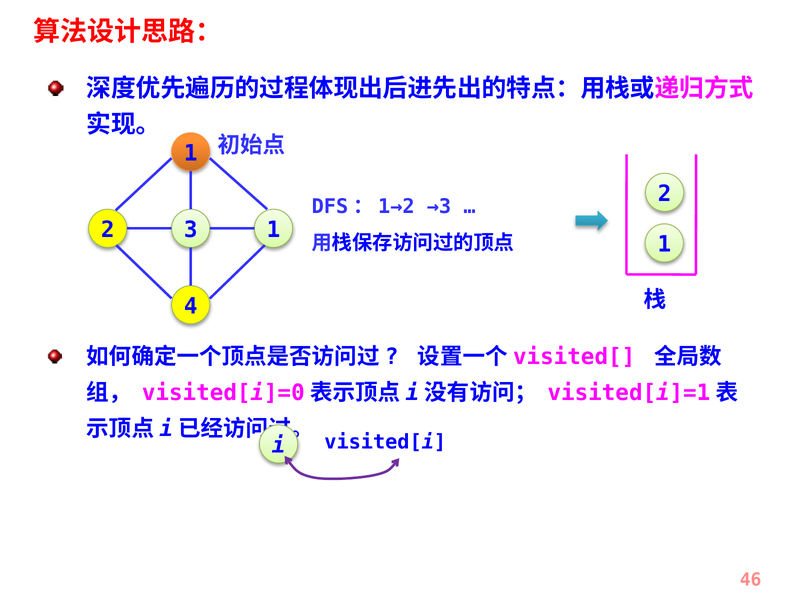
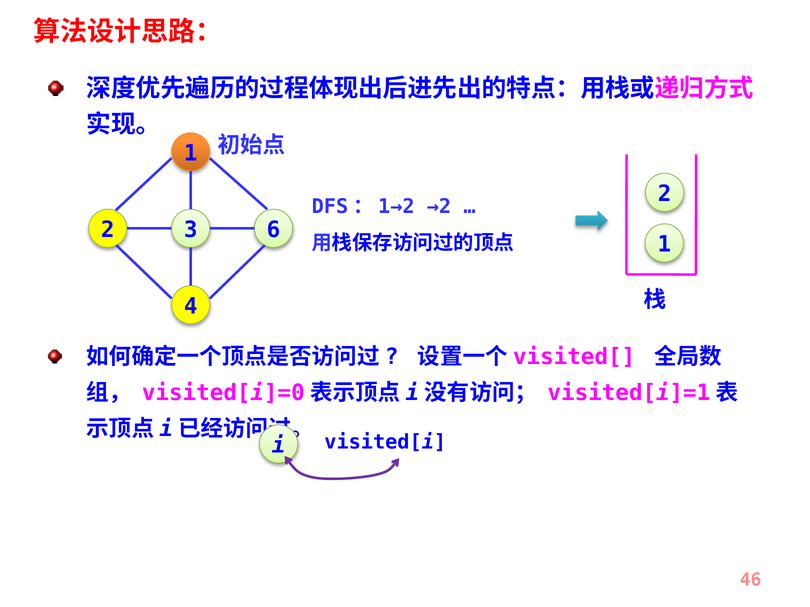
→3: →3 -> →2
2 1: 1 -> 6
